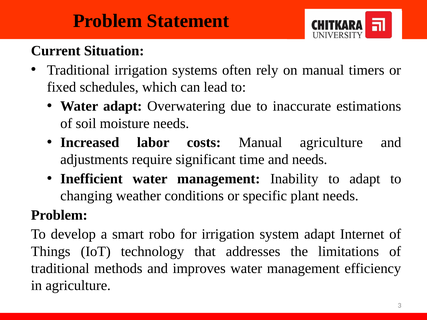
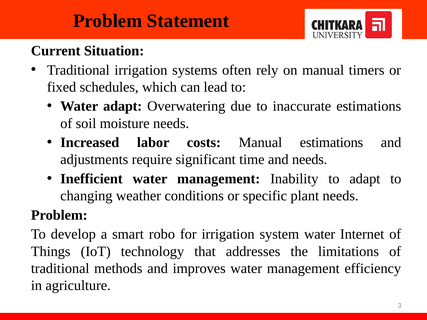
Manual agriculture: agriculture -> estimations
system adapt: adapt -> water
